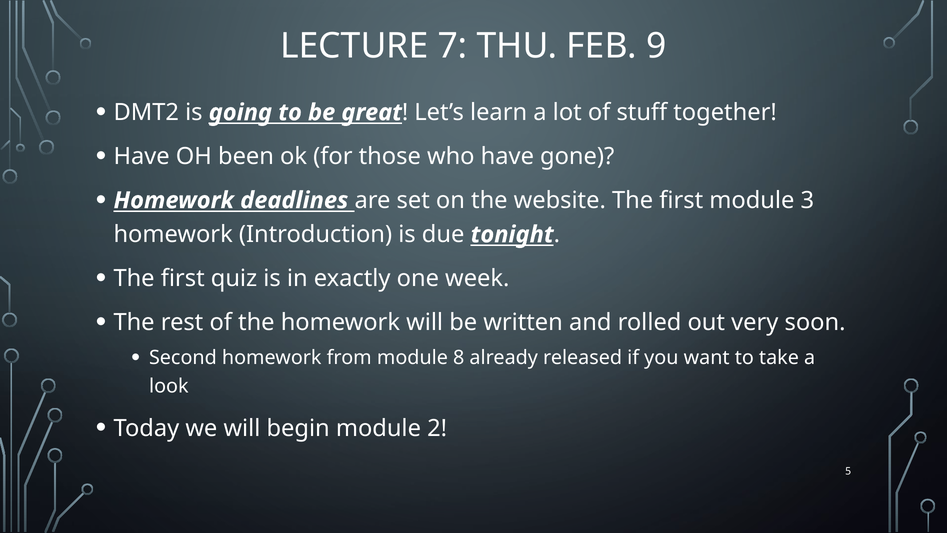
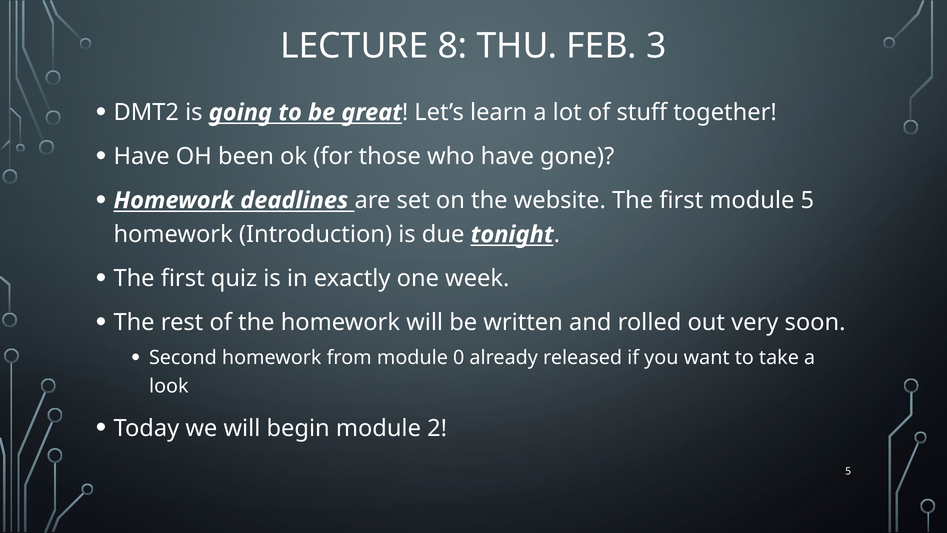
7: 7 -> 8
9: 9 -> 3
module 3: 3 -> 5
8: 8 -> 0
